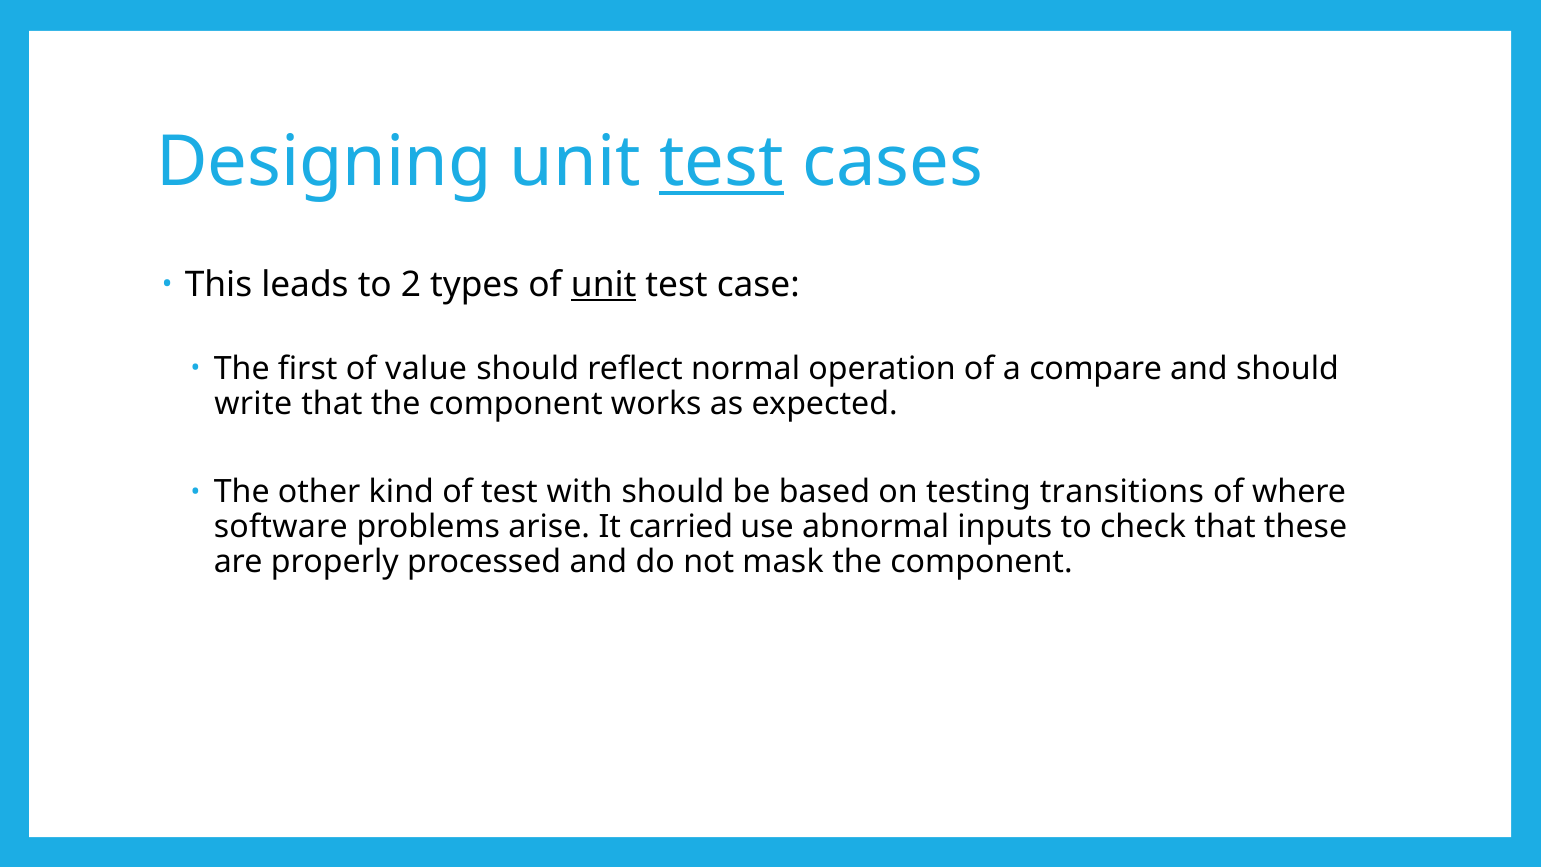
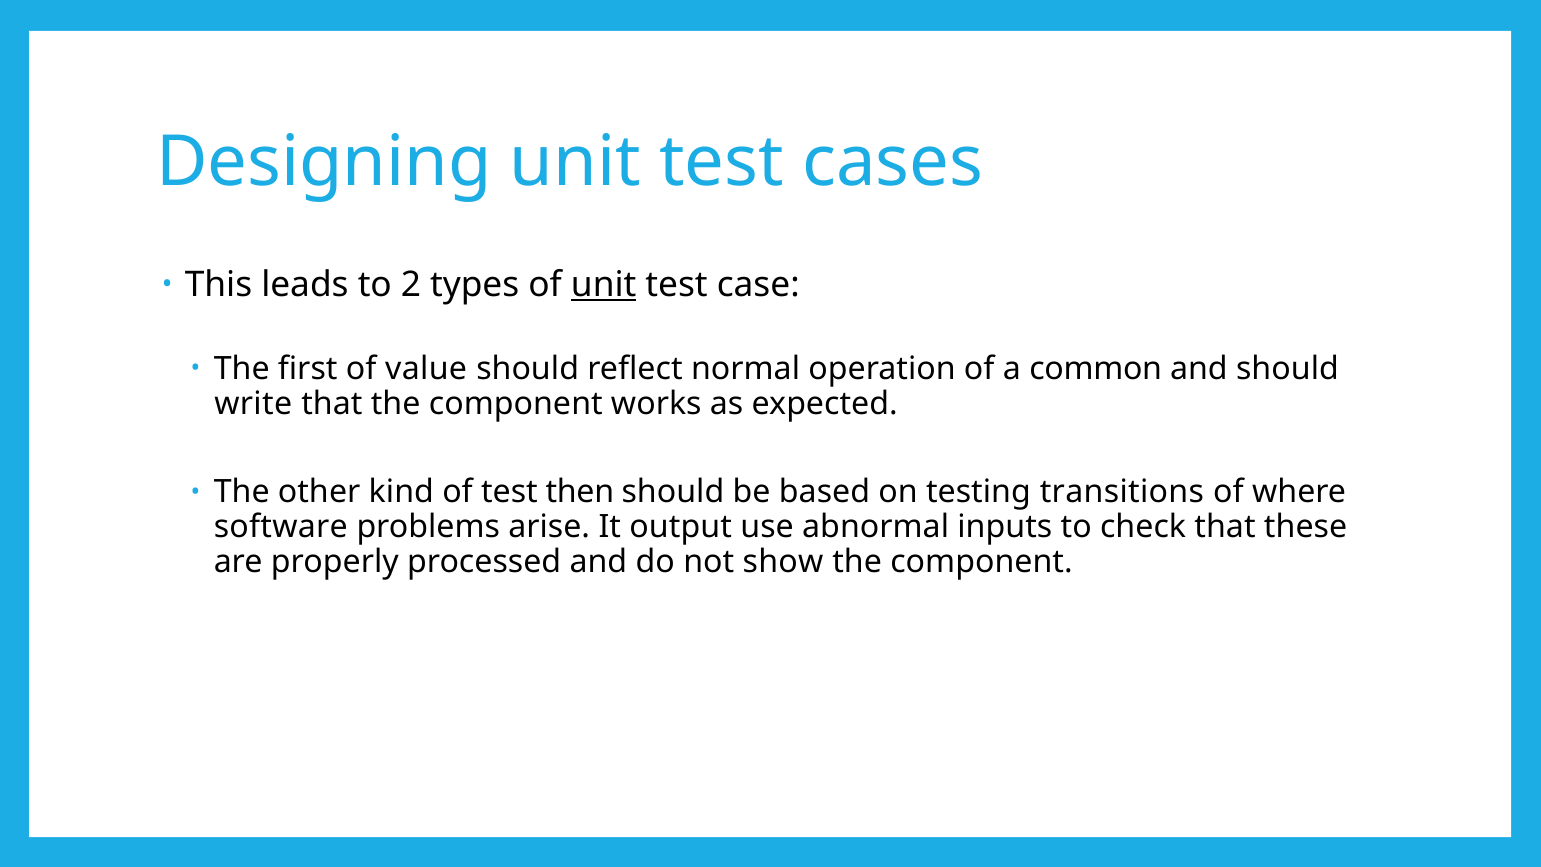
test at (721, 162) underline: present -> none
compare: compare -> common
with: with -> then
carried: carried -> output
mask: mask -> show
